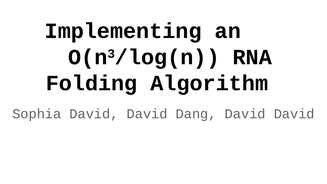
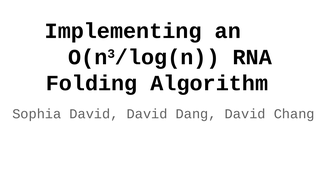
Dang David David: David -> Chang
